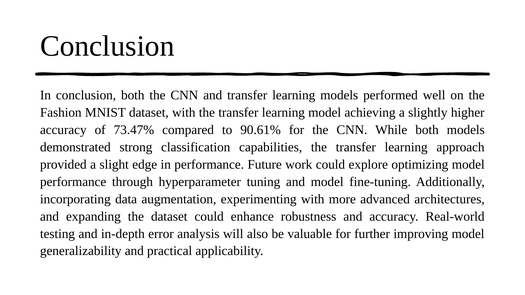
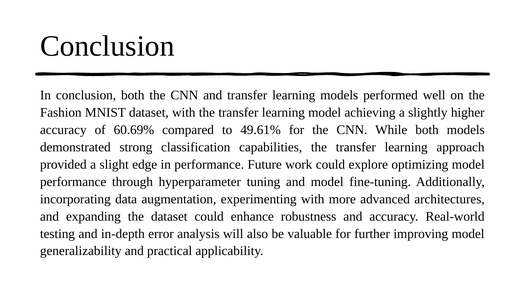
73.47%: 73.47% -> 60.69%
90.61%: 90.61% -> 49.61%
